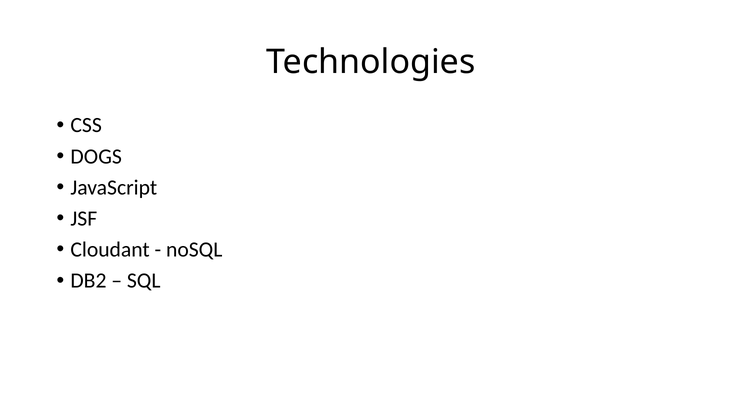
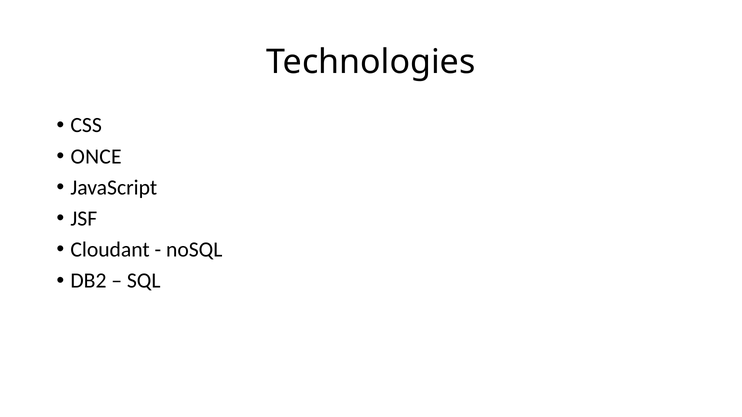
DOGS: DOGS -> ONCE
